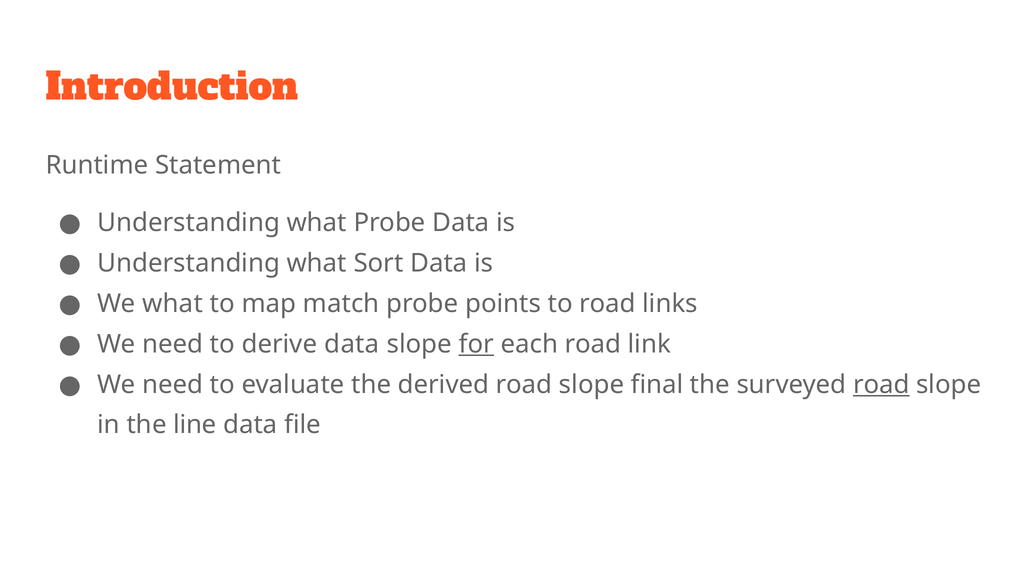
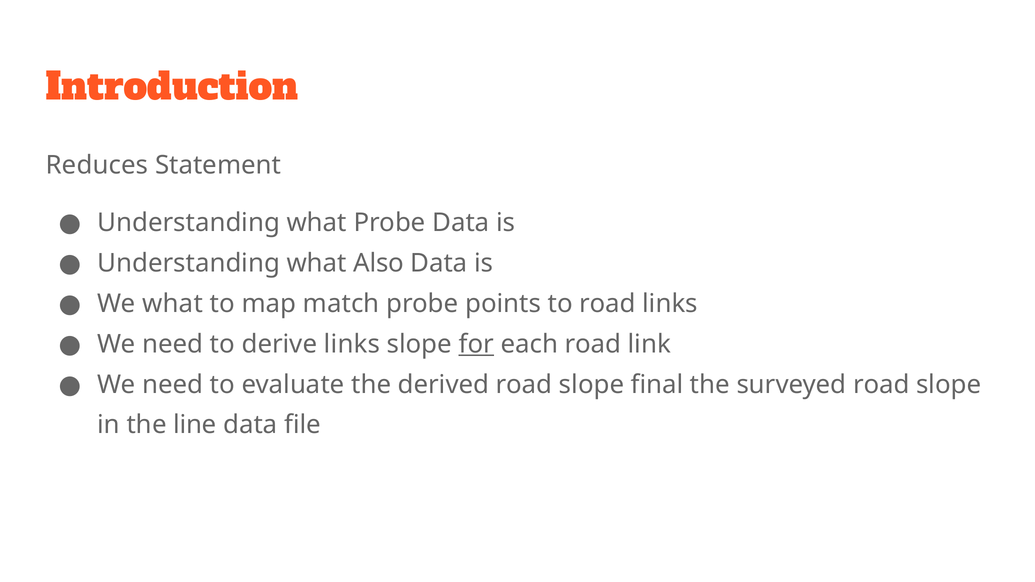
Runtime: Runtime -> Reduces
Sort: Sort -> Also
derive data: data -> links
road at (881, 385) underline: present -> none
